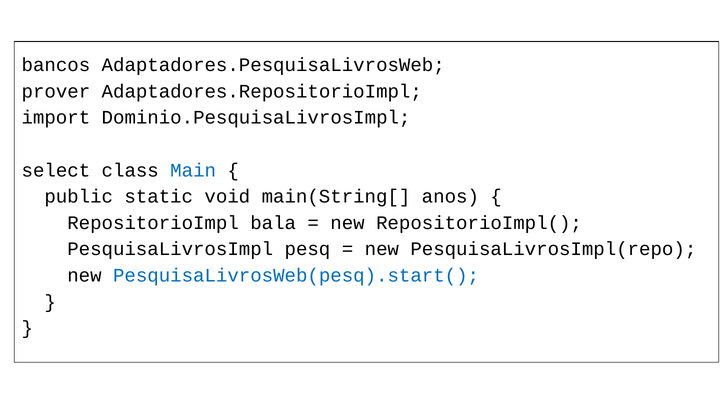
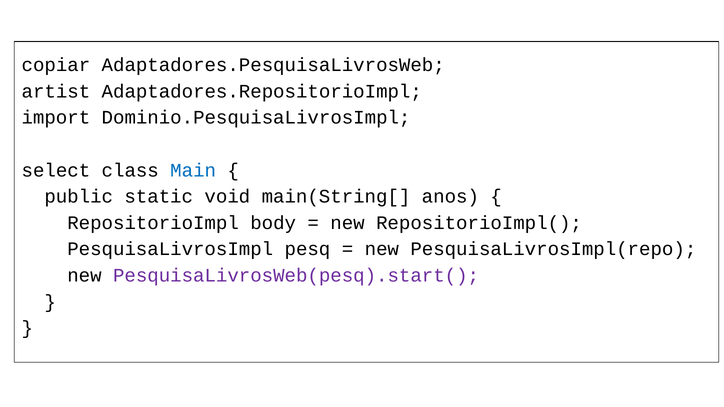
bancos: bancos -> copiar
prover: prover -> artist
bala: bala -> body
PesquisaLivrosWeb(pesq).start( colour: blue -> purple
